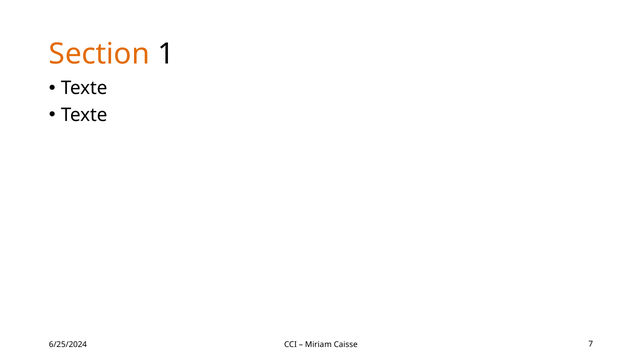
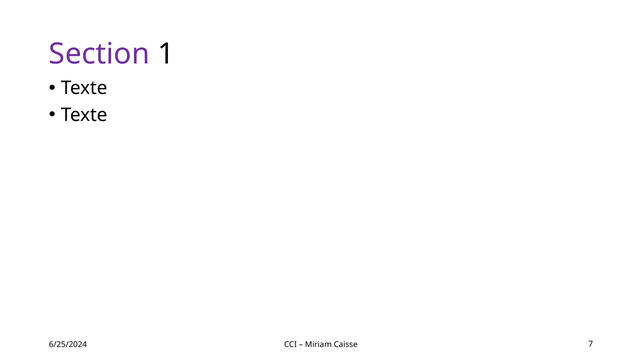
Section colour: orange -> purple
